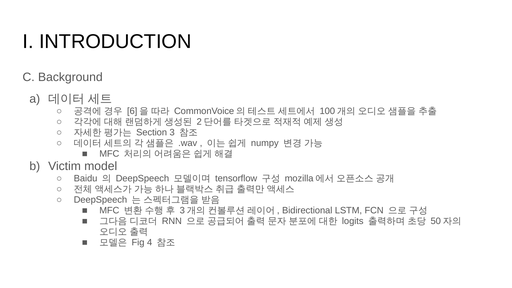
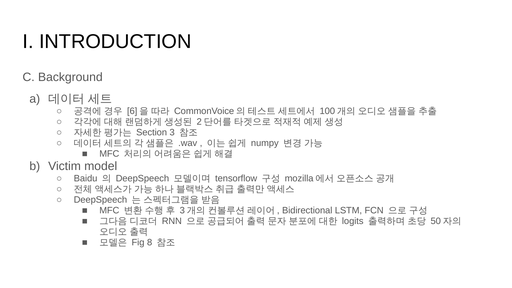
4: 4 -> 8
